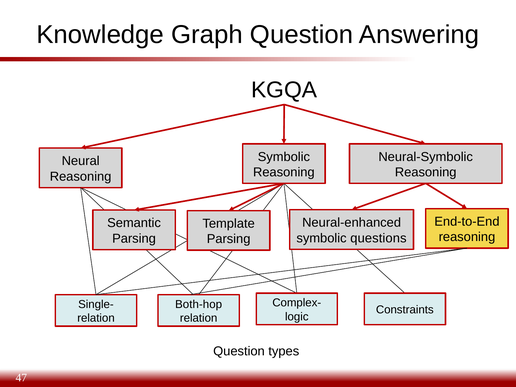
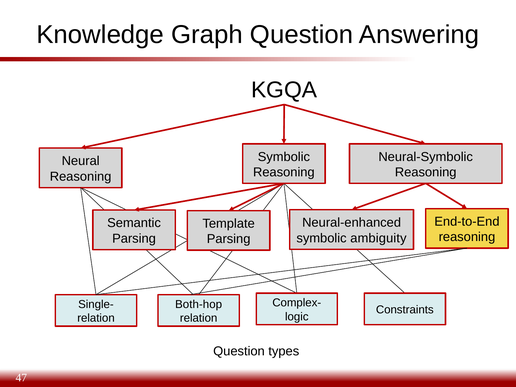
questions: questions -> ambiguity
